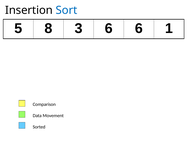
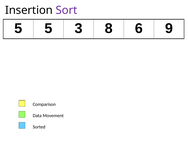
Sort colour: blue -> purple
5 8: 8 -> 5
3 6: 6 -> 8
1: 1 -> 9
